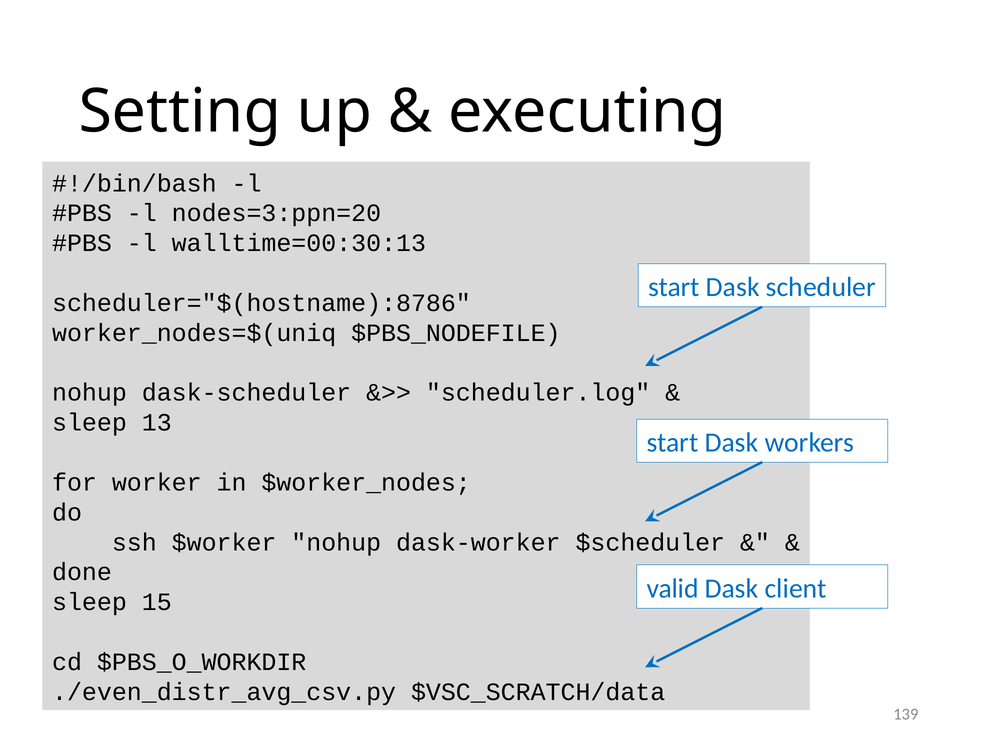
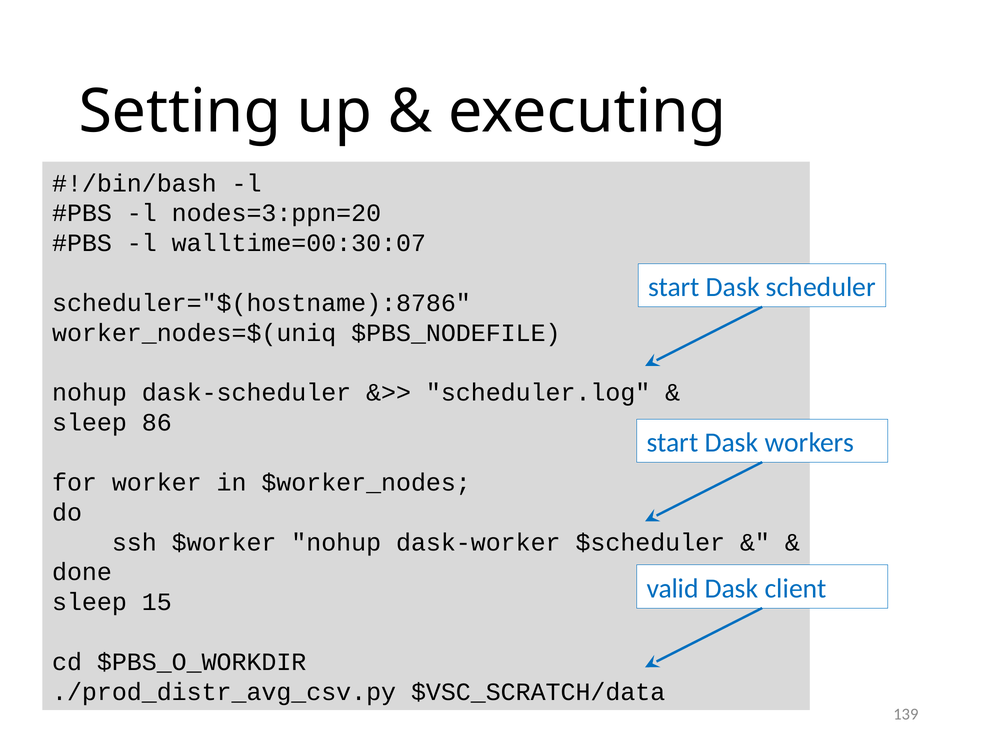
walltime=00:30:13: walltime=00:30:13 -> walltime=00:30:07
13: 13 -> 86
./even_distr_avg_csv.py: ./even_distr_avg_csv.py -> ./prod_distr_avg_csv.py
